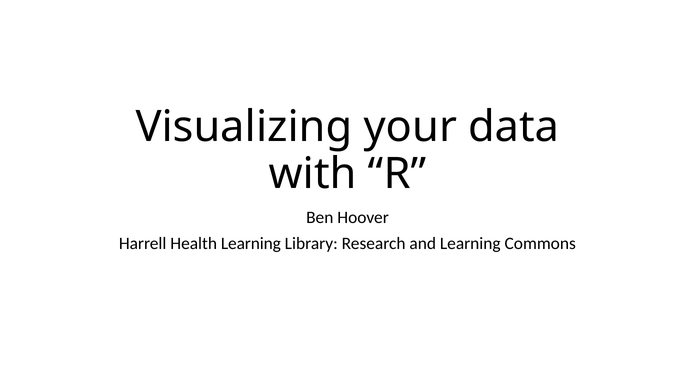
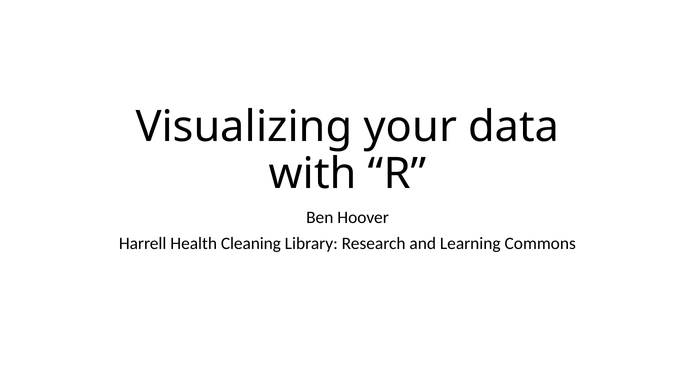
Health Learning: Learning -> Cleaning
